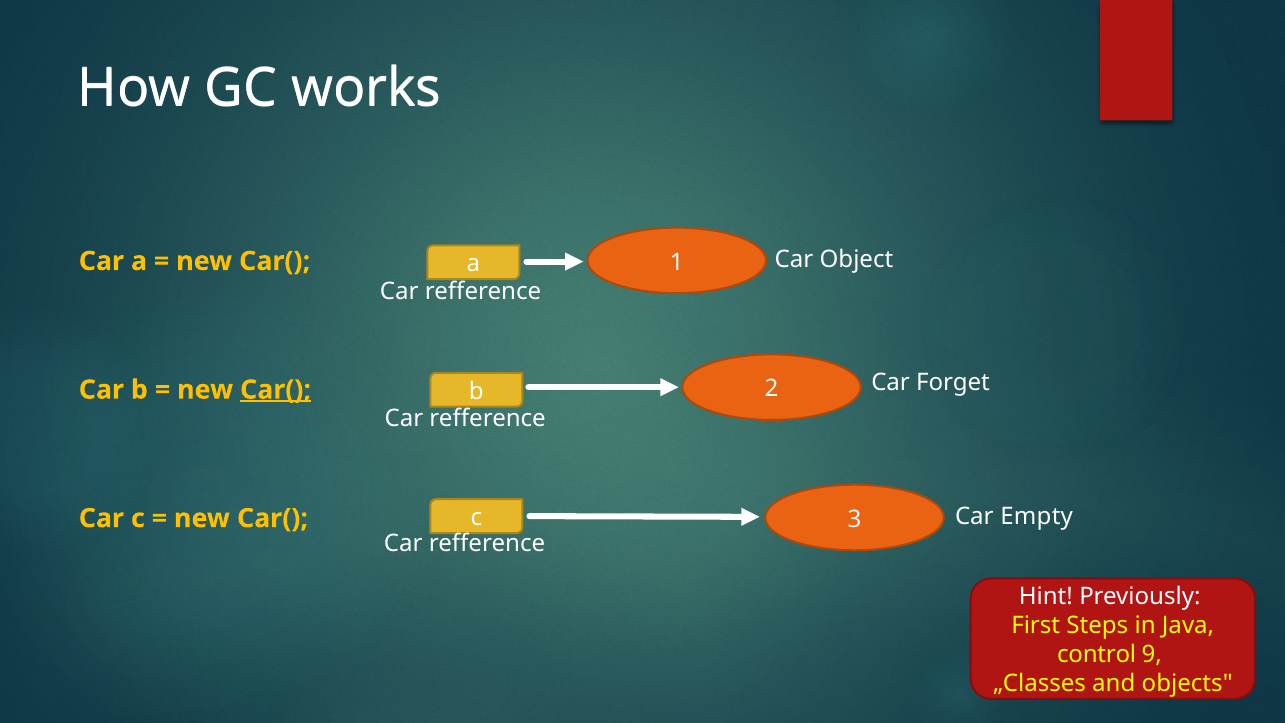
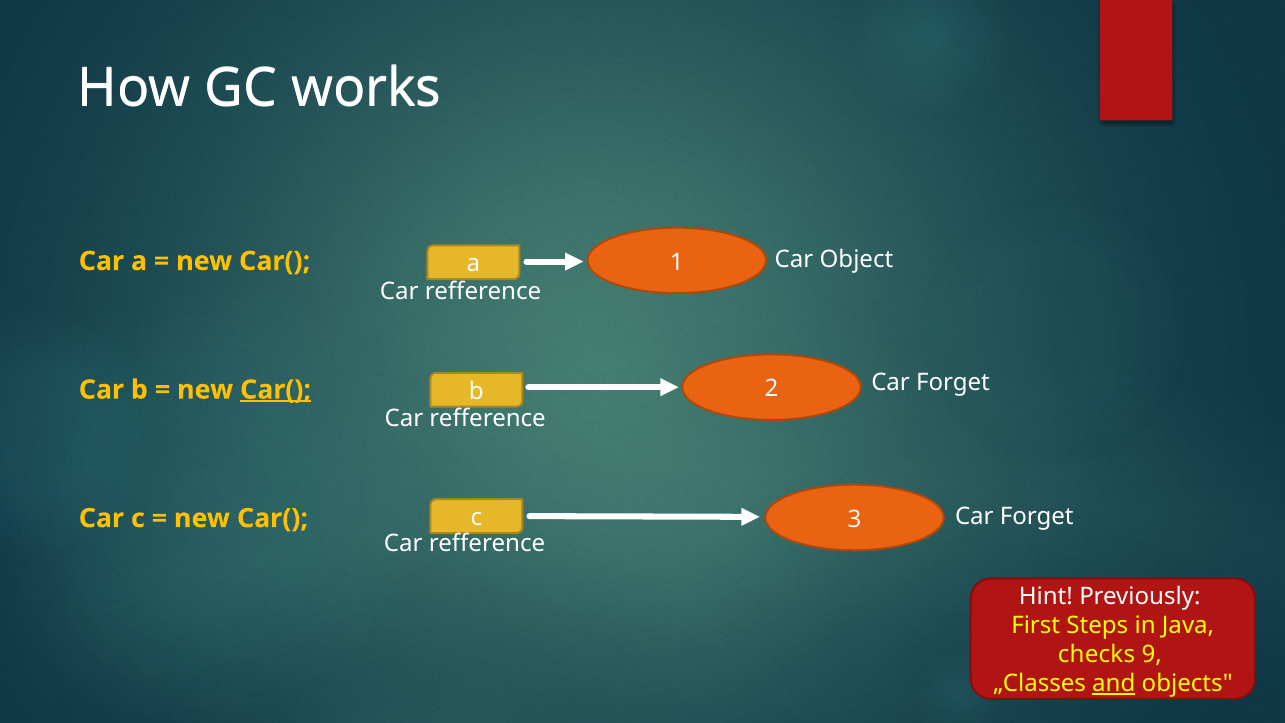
Empty at (1037, 517): Empty -> Forget
control: control -> checks
and underline: none -> present
